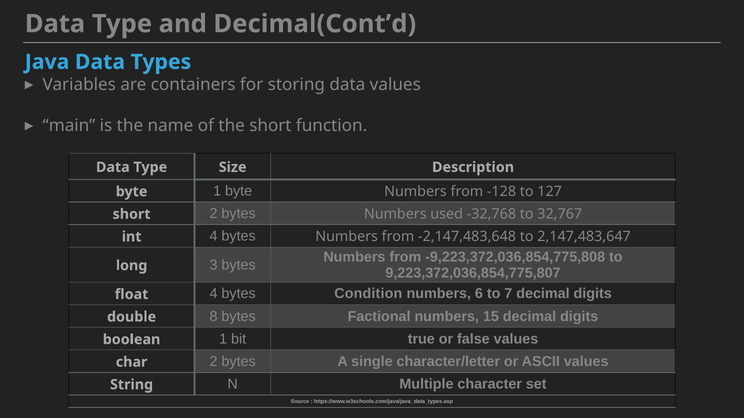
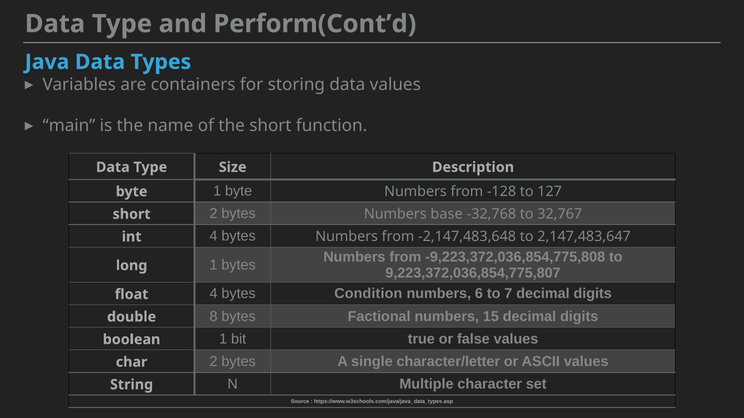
Decimal(Cont’d: Decimal(Cont’d -> Perform(Cont’d
used: used -> base
long 3: 3 -> 1
